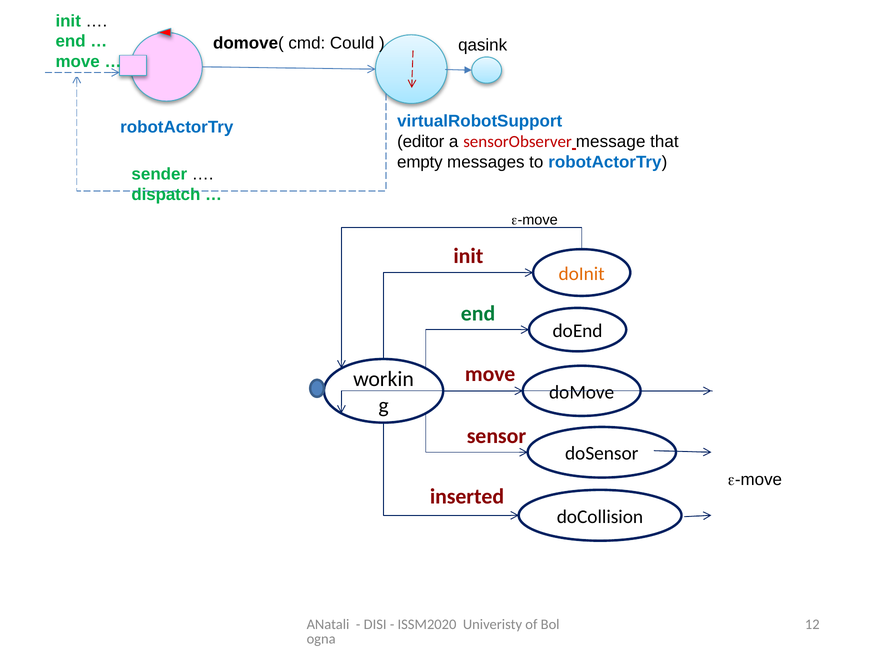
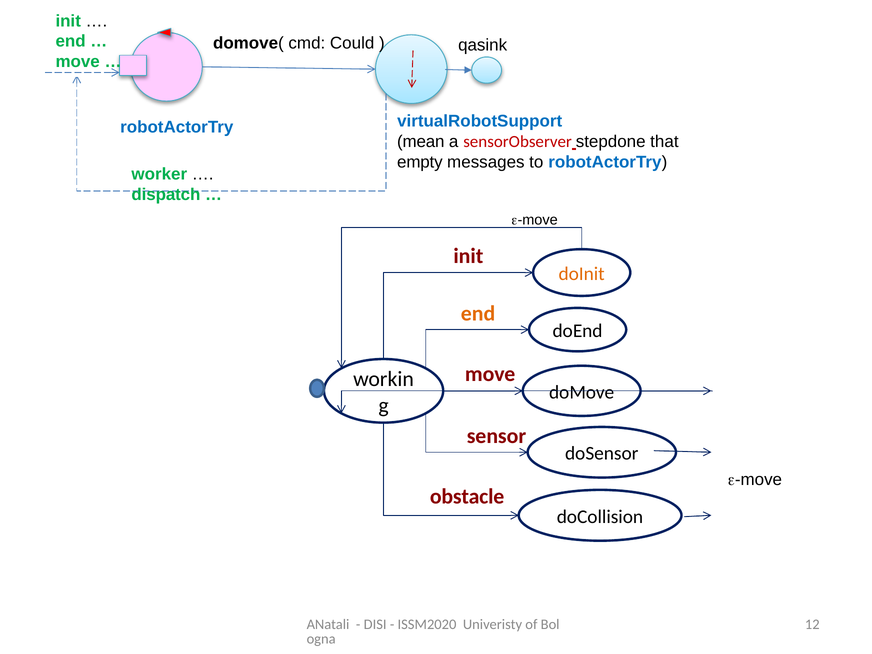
editor: editor -> mean
message: message -> stepdone
sender: sender -> worker
end at (478, 313) colour: green -> orange
inserted: inserted -> obstacle
